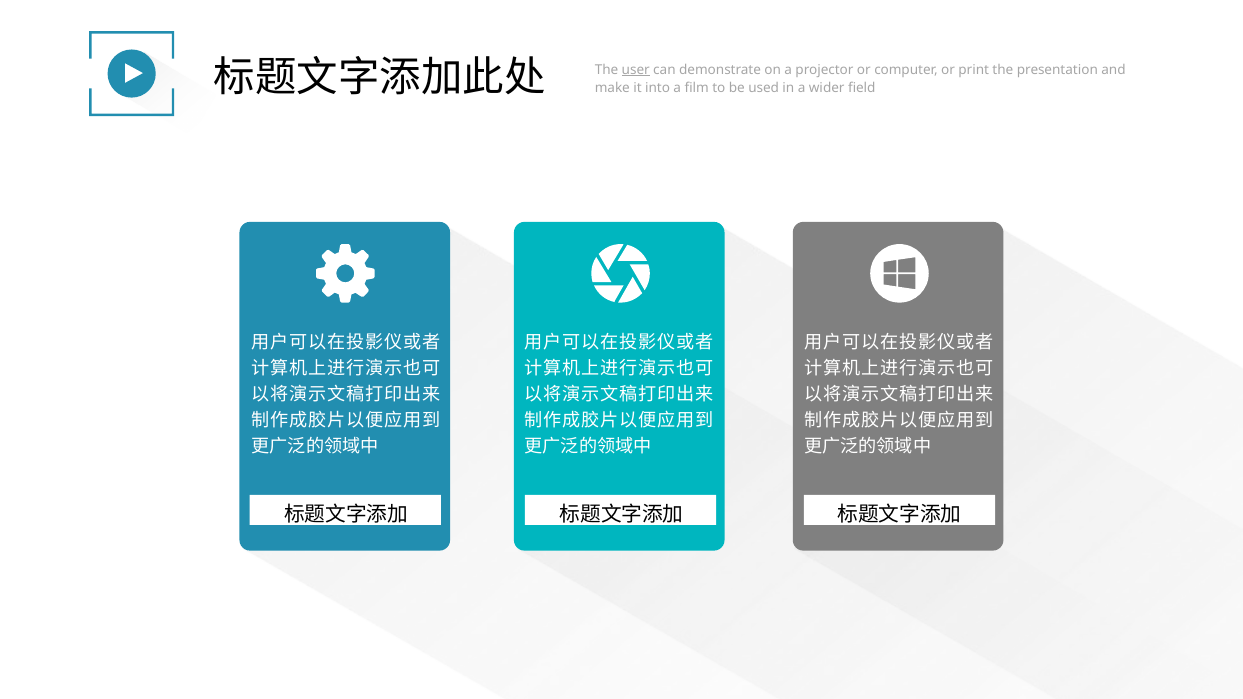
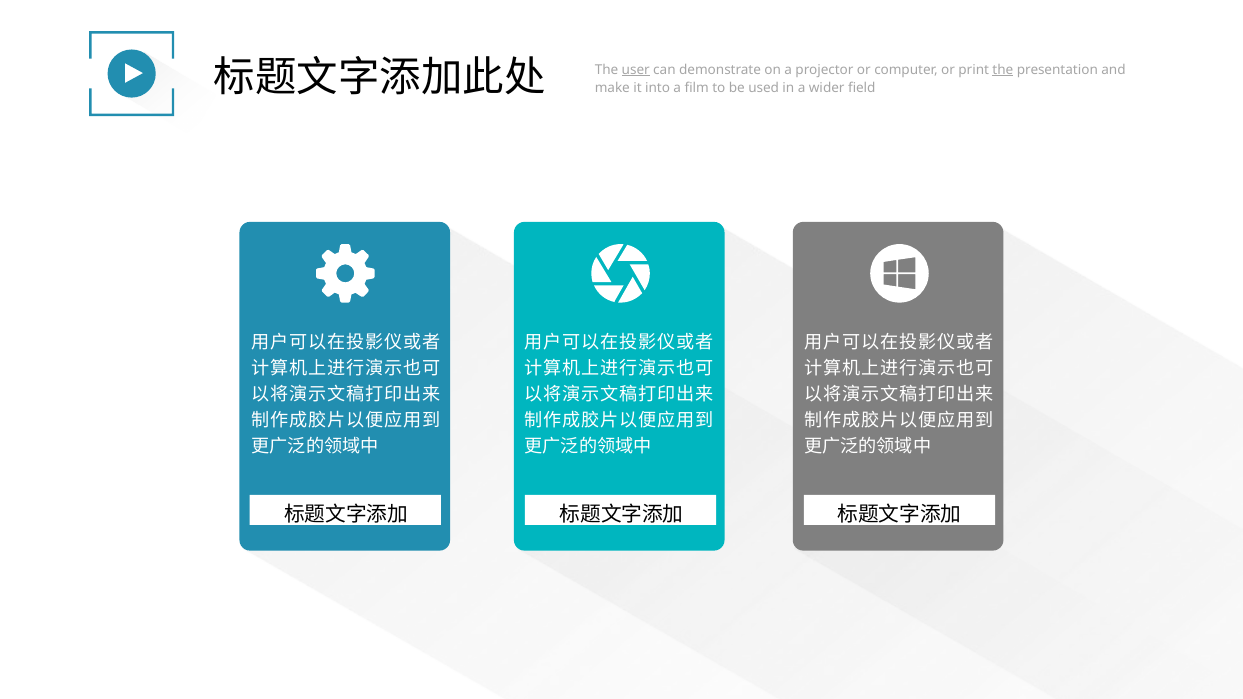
the at (1003, 70) underline: none -> present
